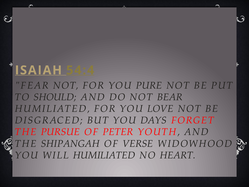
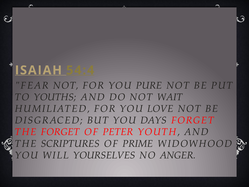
SHOULD: SHOULD -> YOUTHS
BEAR: BEAR -> WAIT
THE PURSUE: PURSUE -> FORGET
SHIPANGAH: SHIPANGAH -> SCRIPTURES
VERSE: VERSE -> PRIME
WILL HUMILIATED: HUMILIATED -> YOURSELVES
HEART: HEART -> ANGER
